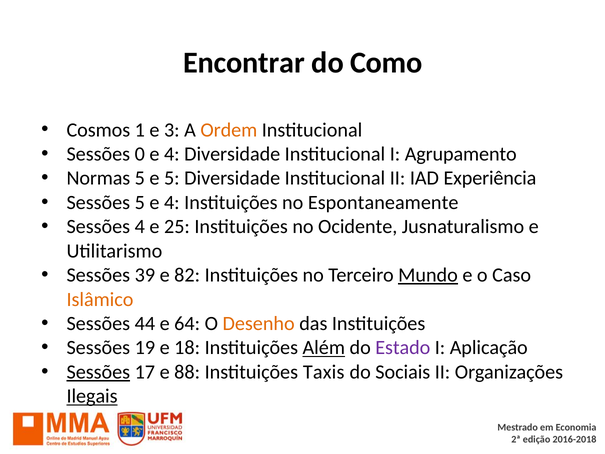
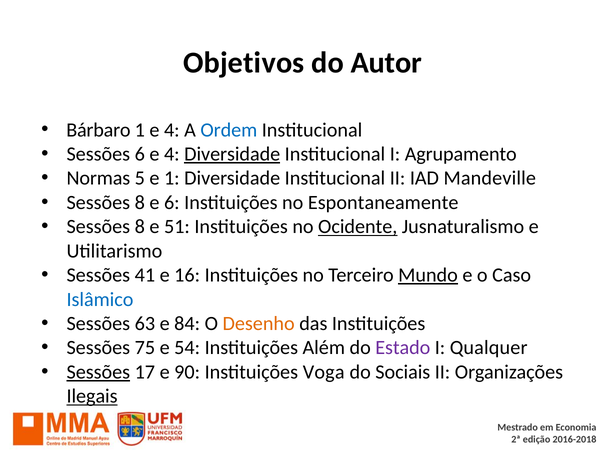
Encontrar: Encontrar -> Objetivos
Como: Como -> Autor
Cosmos: Cosmos -> Bárbaro
1 e 3: 3 -> 4
Ordem colour: orange -> blue
Sessões 0: 0 -> 6
Diversidade at (232, 154) underline: none -> present
e 5: 5 -> 1
Experiência: Experiência -> Mandeville
5 at (140, 202): 5 -> 8
4 at (172, 202): 4 -> 6
4 at (140, 227): 4 -> 8
25: 25 -> 51
Ocidente underline: none -> present
39: 39 -> 41
82: 82 -> 16
Islâmico colour: orange -> blue
44: 44 -> 63
64: 64 -> 84
19: 19 -> 75
18: 18 -> 54
Além underline: present -> none
Aplicação: Aplicação -> Qualquer
88: 88 -> 90
Taxis: Taxis -> Voga
